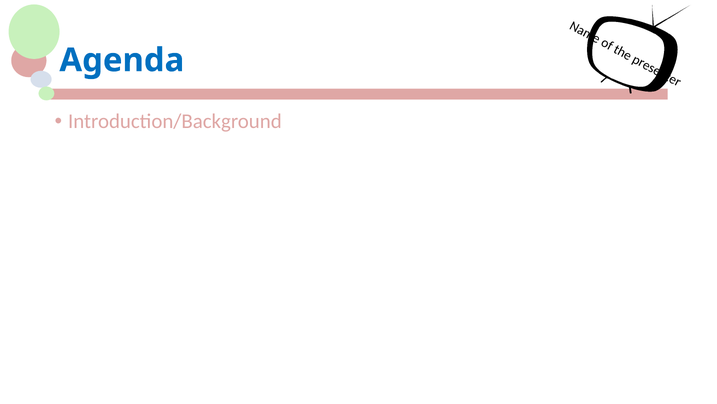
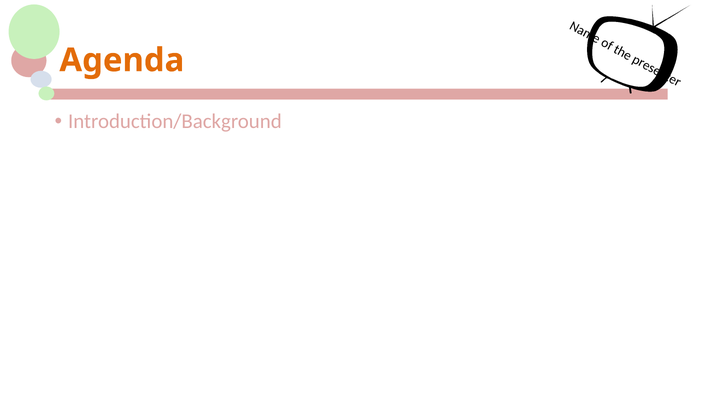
Agenda colour: blue -> orange
